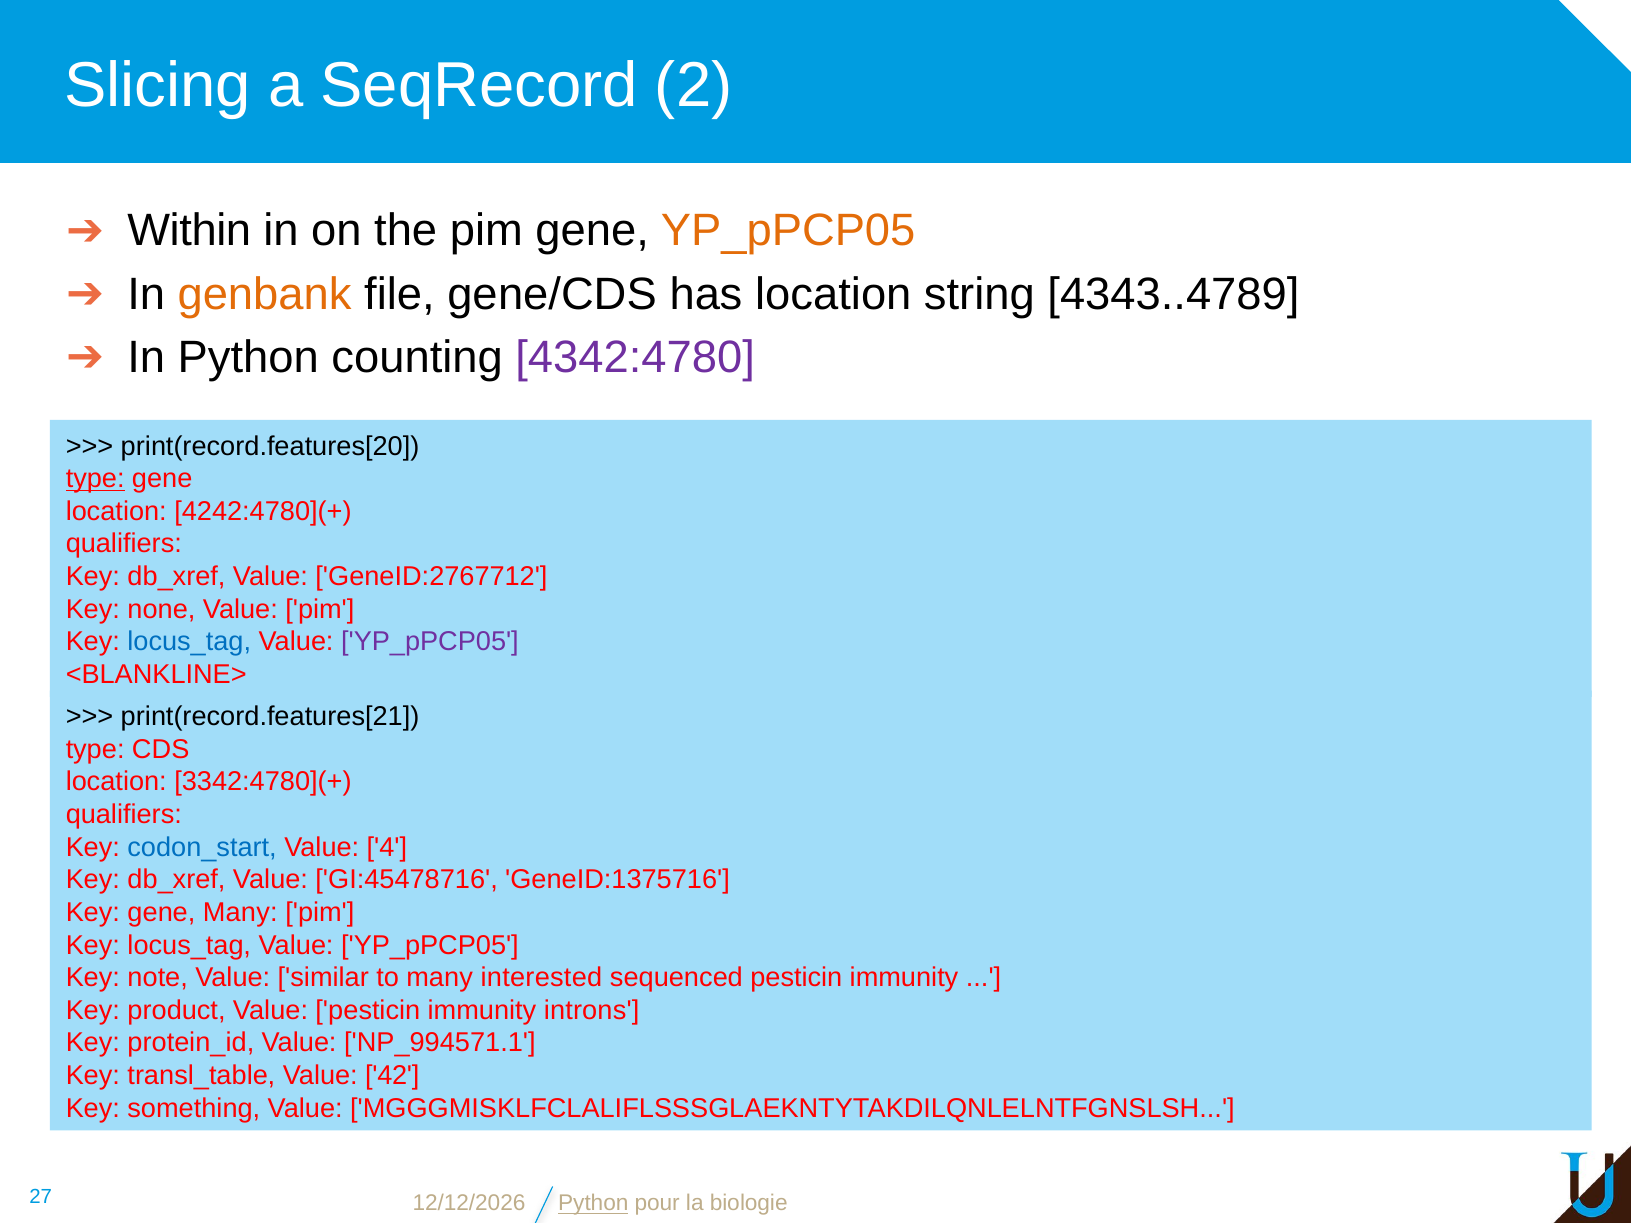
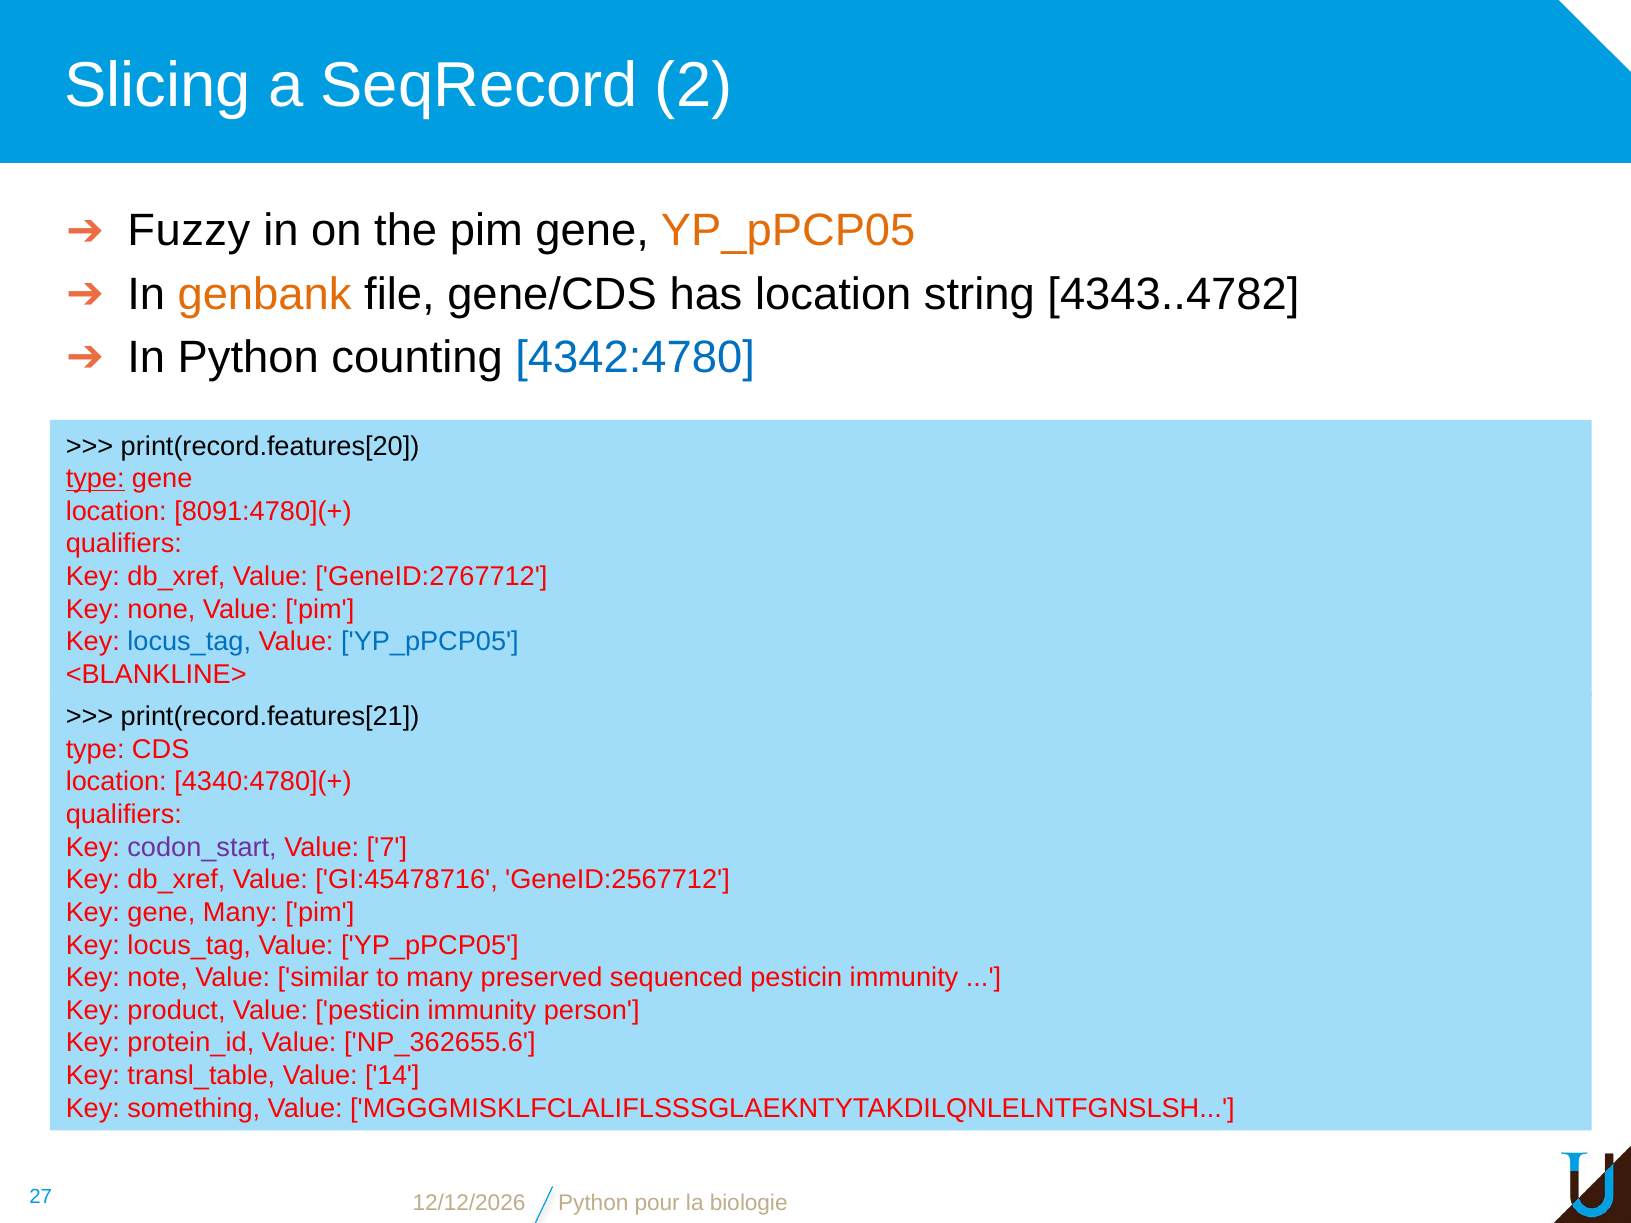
Within: Within -> Fuzzy
4343..4789: 4343..4789 -> 4343..4782
4342:4780 colour: purple -> blue
4242:4780](+: 4242:4780](+ -> 8091:4780](+
YP_pPCP05 at (430, 642) colour: purple -> blue
3342:4780](+: 3342:4780](+ -> 4340:4780](+
codon_start colour: blue -> purple
4: 4 -> 7
GeneID:1375716: GeneID:1375716 -> GeneID:2567712
interested: interested -> preserved
introns: introns -> person
NP_994571.1: NP_994571.1 -> NP_362655.6
42: 42 -> 14
Python at (593, 1204) underline: present -> none
